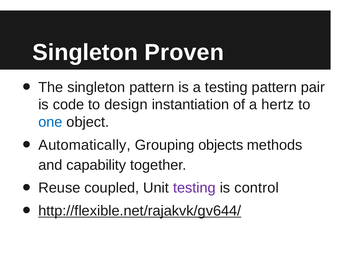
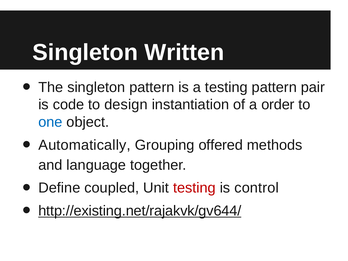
Proven: Proven -> Written
hertz: hertz -> order
objects: objects -> offered
capability: capability -> language
Reuse: Reuse -> Define
testing at (194, 188) colour: purple -> red
http://flexible.net/rajakvk/gv644/: http://flexible.net/rajakvk/gv644/ -> http://existing.net/rajakvk/gv644/
